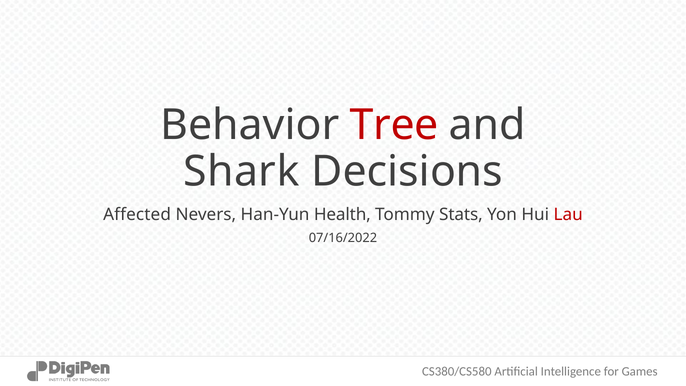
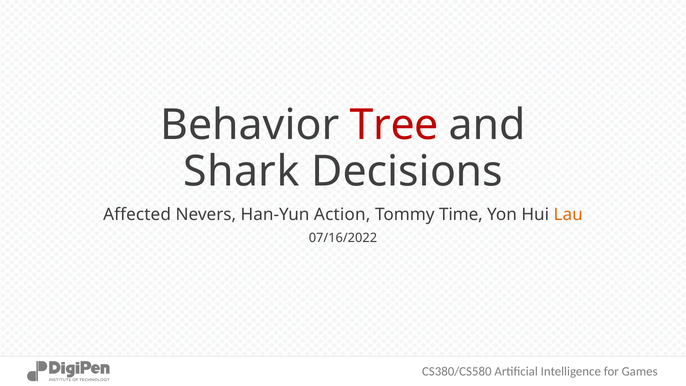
Health: Health -> Action
Stats: Stats -> Time
Lau colour: red -> orange
